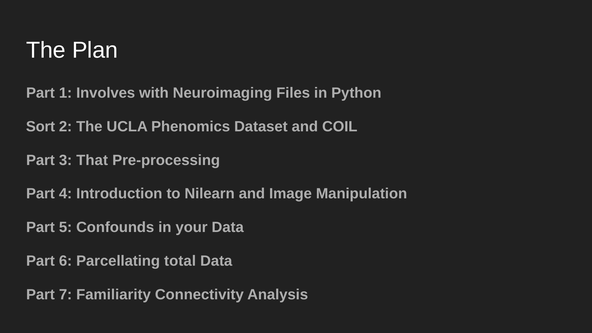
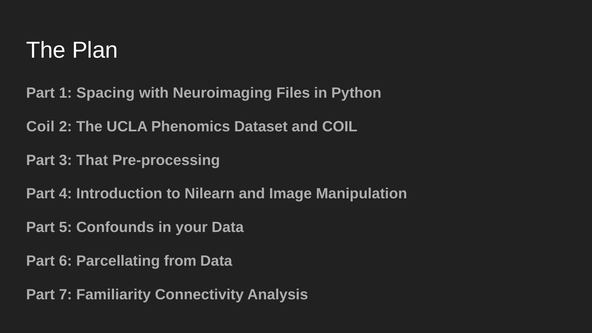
Involves: Involves -> Spacing
Sort at (41, 127): Sort -> Coil
total: total -> from
